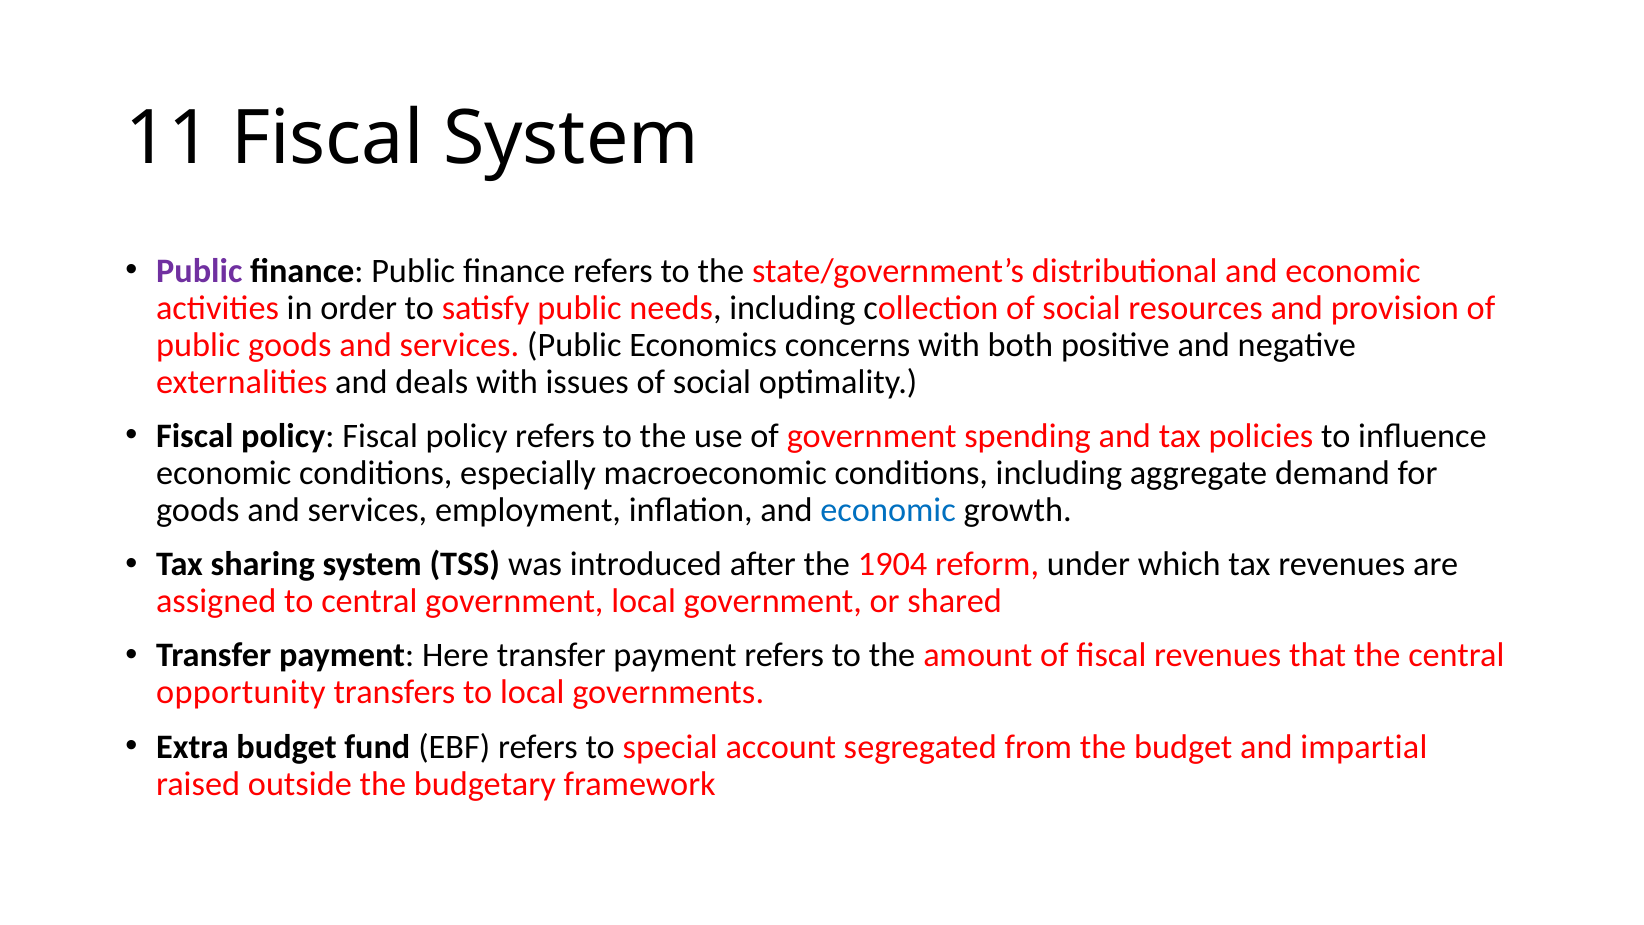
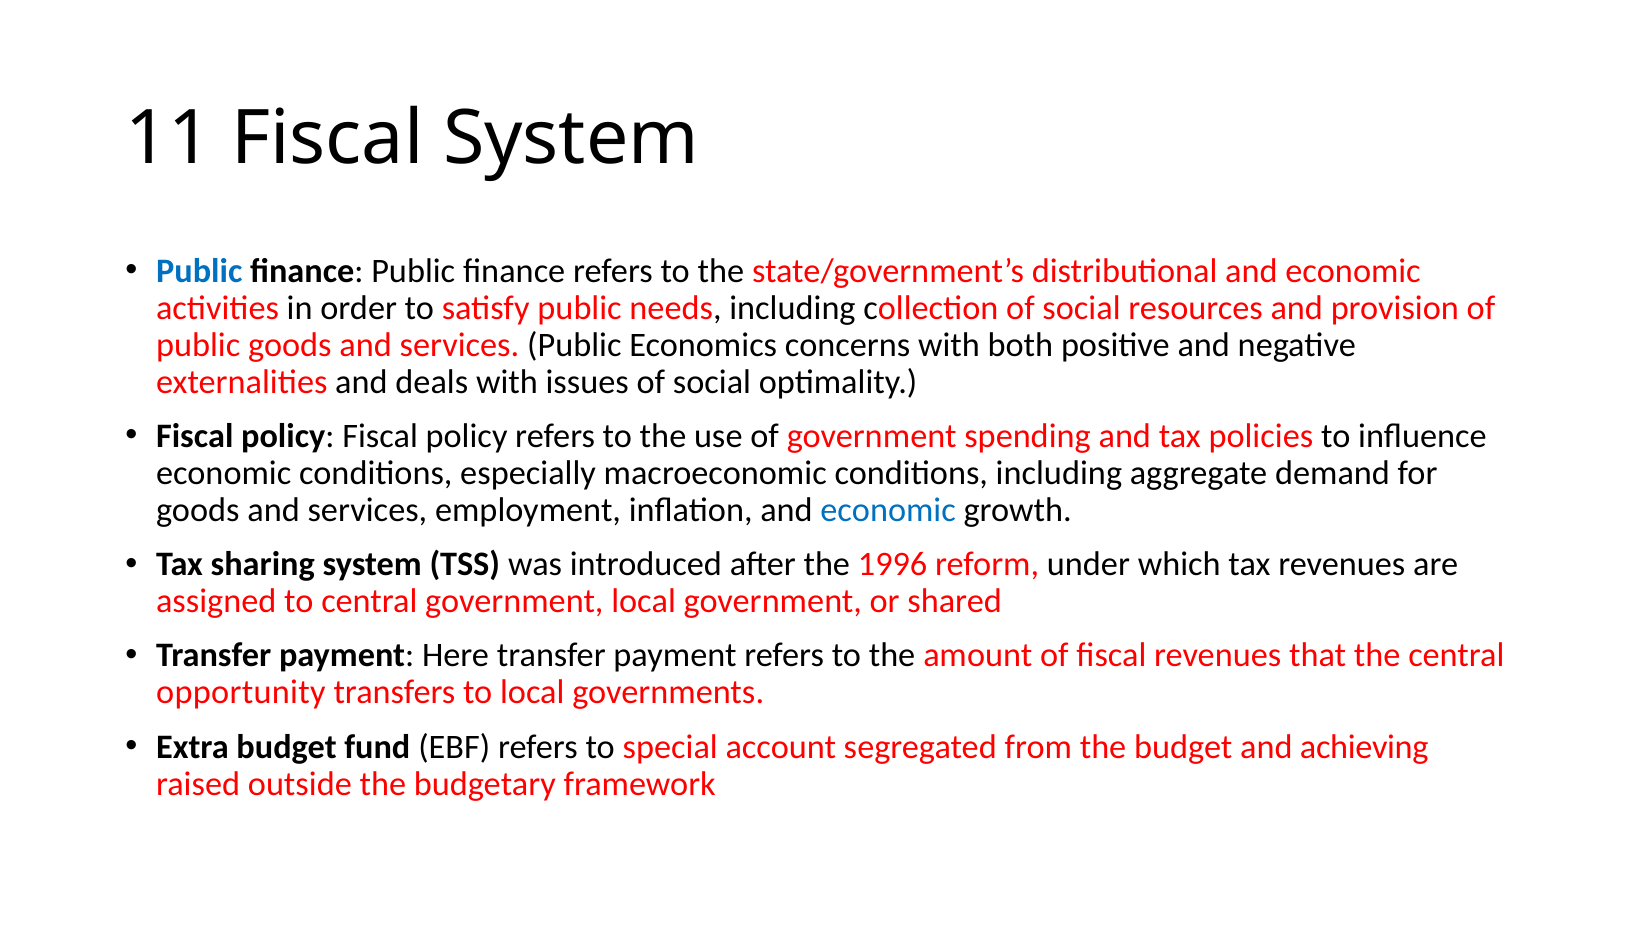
Public at (199, 271) colour: purple -> blue
1904: 1904 -> 1996
impartial: impartial -> achieving
